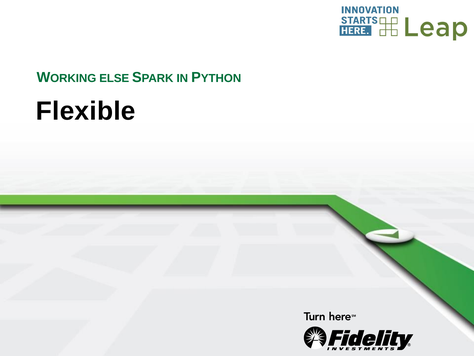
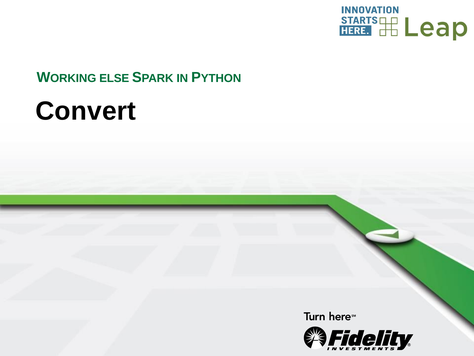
Flexible: Flexible -> Convert
